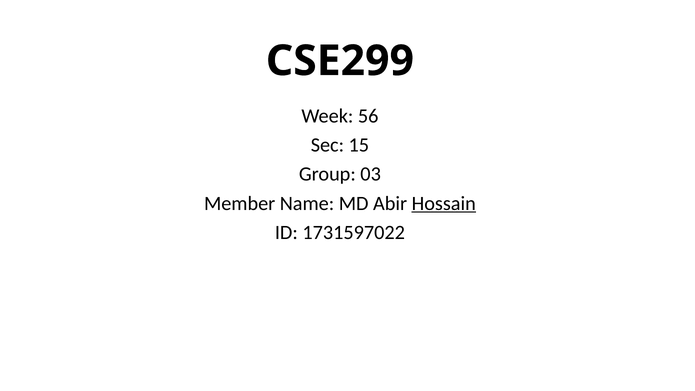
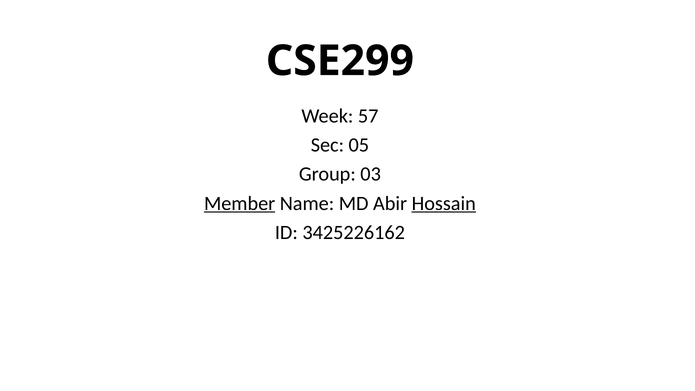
56: 56 -> 57
15: 15 -> 05
Member underline: none -> present
1731597022: 1731597022 -> 3425226162
